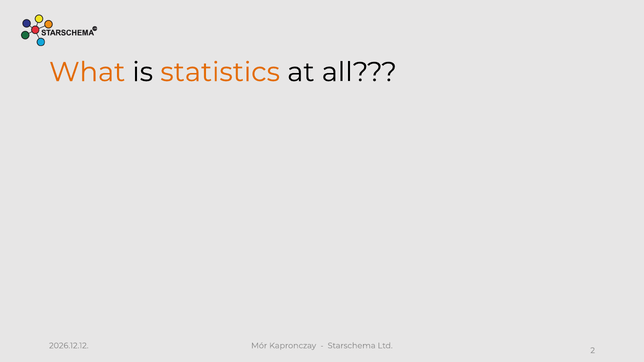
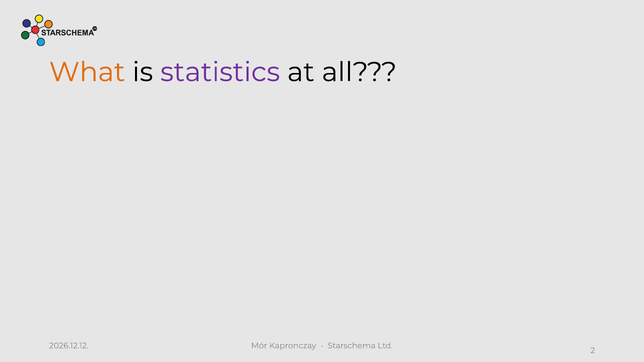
statistics colour: orange -> purple
